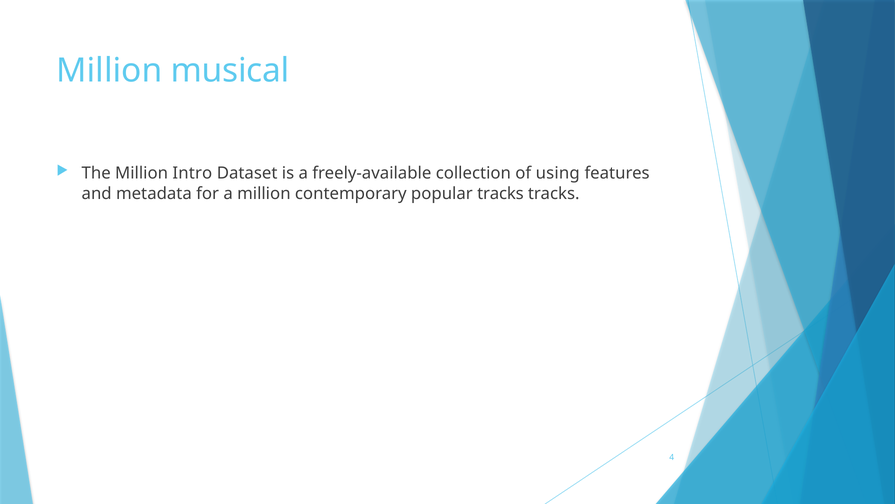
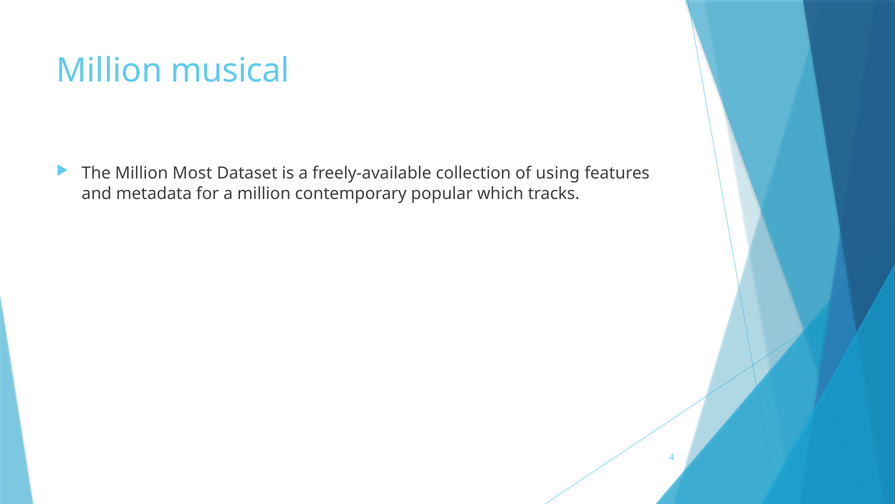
Intro: Intro -> Most
popular tracks: tracks -> which
